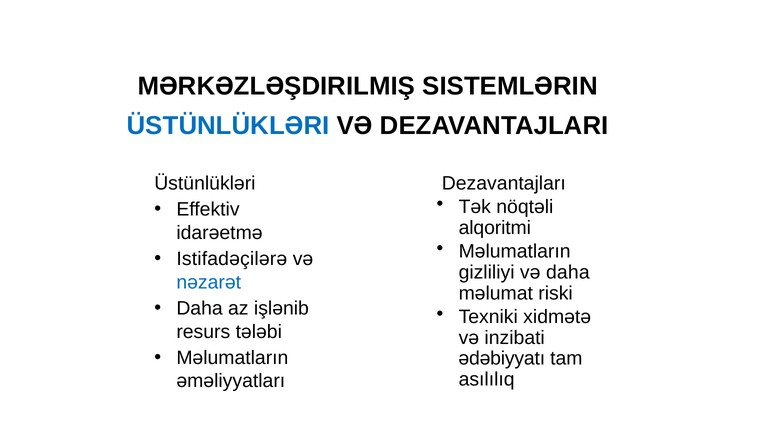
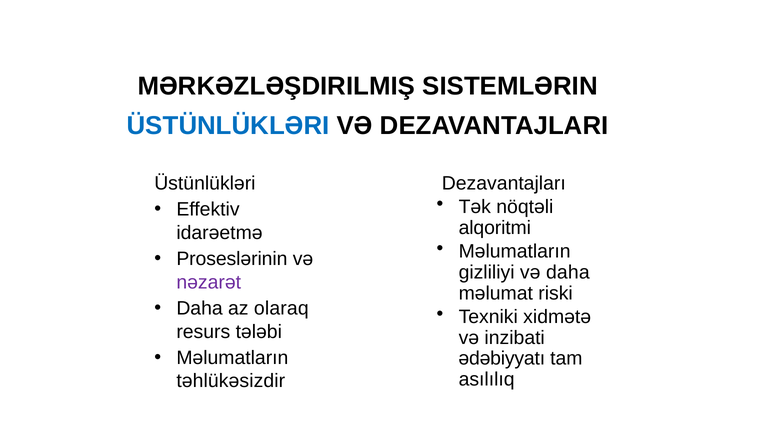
Istifadəçilərə: Istifadəçilərə -> Proseslərinin
nəzarət colour: blue -> purple
işlənib: işlənib -> olaraq
əməliyyatları: əməliyyatları -> təhlükəsizdir
